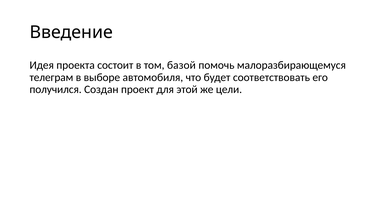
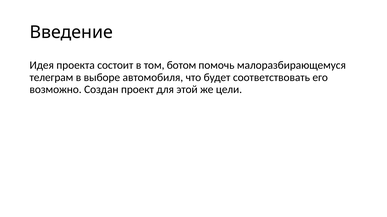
базой: базой -> ботом
получился: получился -> возможно
